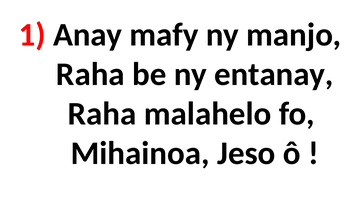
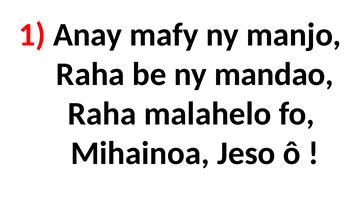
entanay: entanay -> mandao
